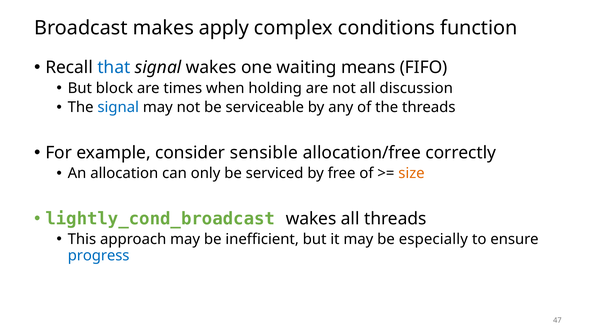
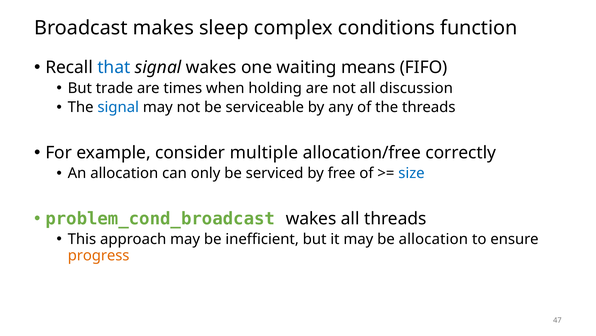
apply: apply -> sleep
block: block -> trade
sensible: sensible -> multiple
size colour: orange -> blue
lightly_cond_broadcast: lightly_cond_broadcast -> problem_cond_broadcast
be especially: especially -> allocation
progress colour: blue -> orange
